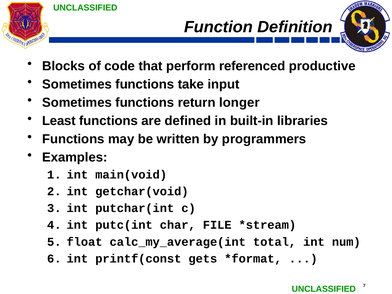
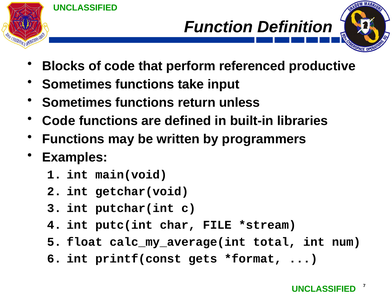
longer: longer -> unless
Least at (59, 121): Least -> Code
